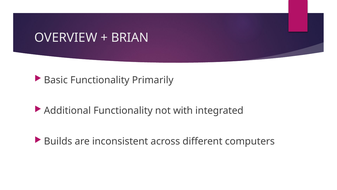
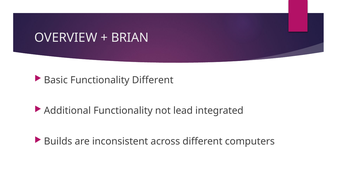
Functionality Primarily: Primarily -> Different
with: with -> lead
